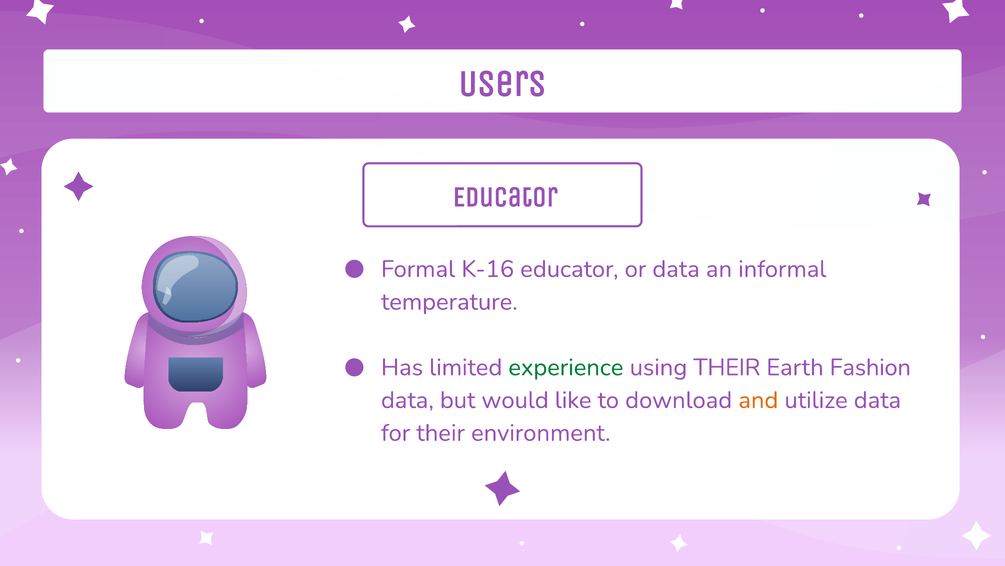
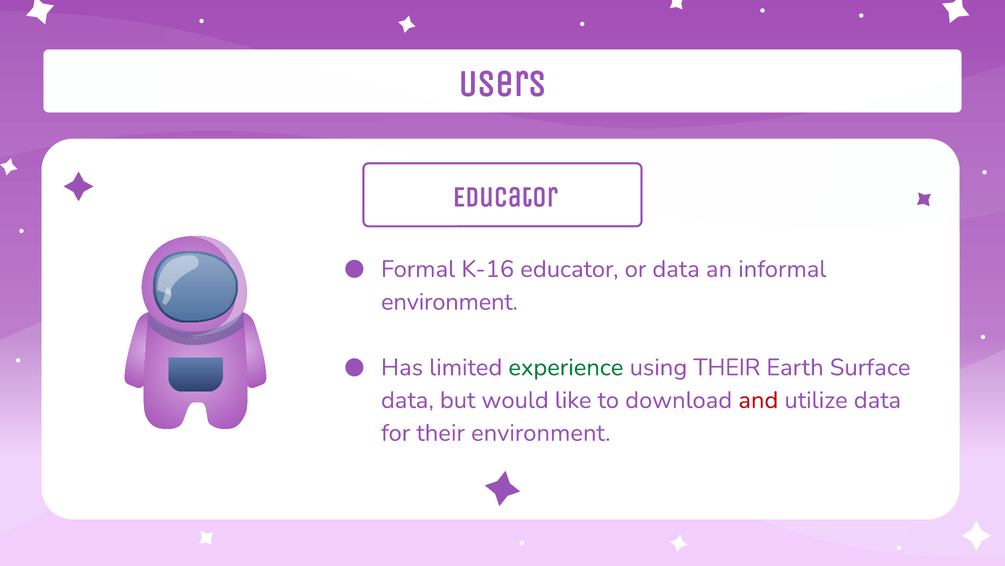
temperature at (449, 302): temperature -> environment
Fashion: Fashion -> Surface
and colour: orange -> red
